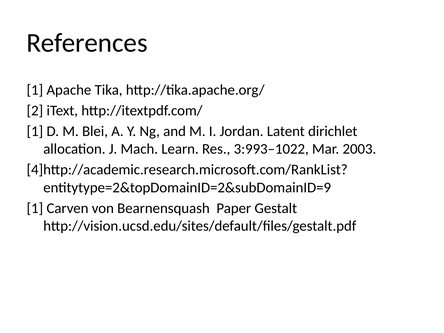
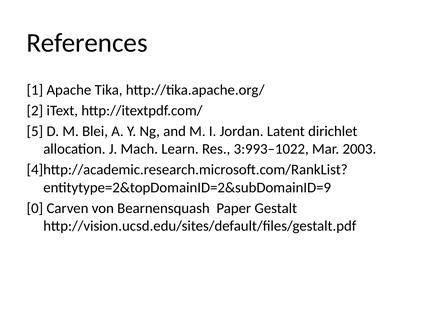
1 at (35, 131): 1 -> 5
1 at (35, 208): 1 -> 0
